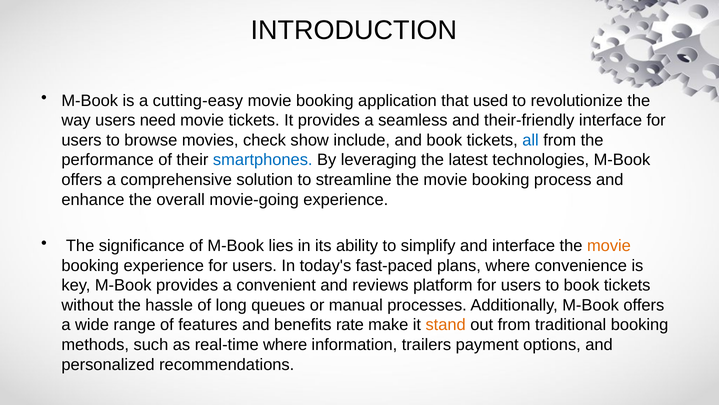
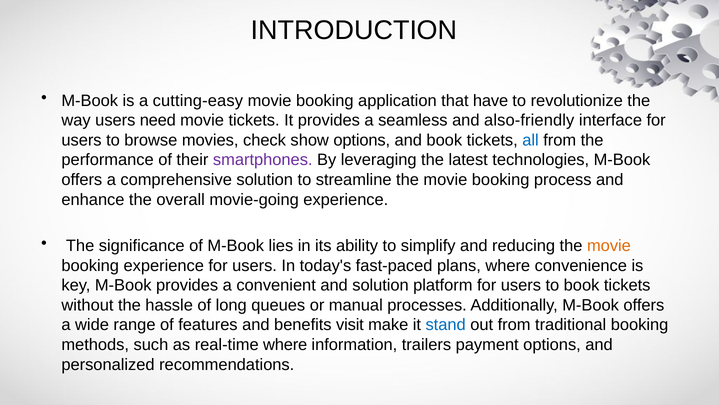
used: used -> have
their-friendly: their-friendly -> also-friendly
show include: include -> options
smartphones colour: blue -> purple
and interface: interface -> reducing
and reviews: reviews -> solution
rate: rate -> visit
stand colour: orange -> blue
